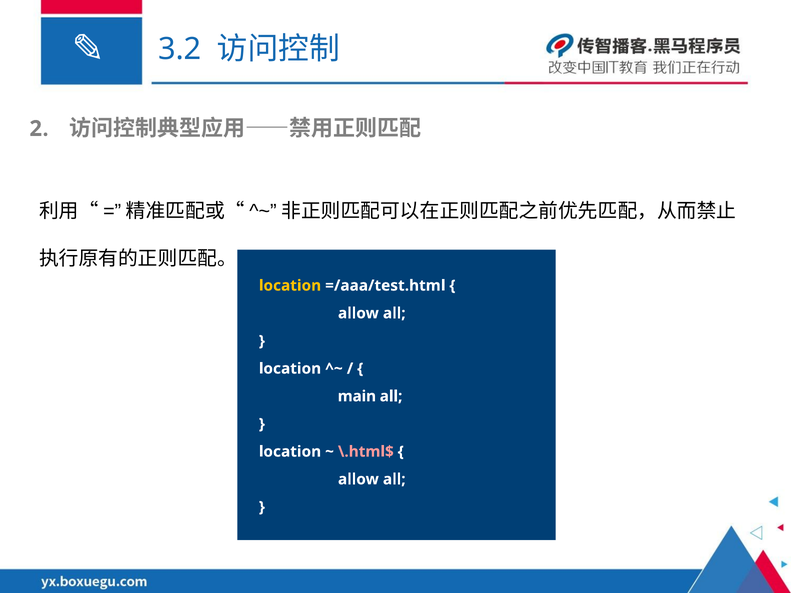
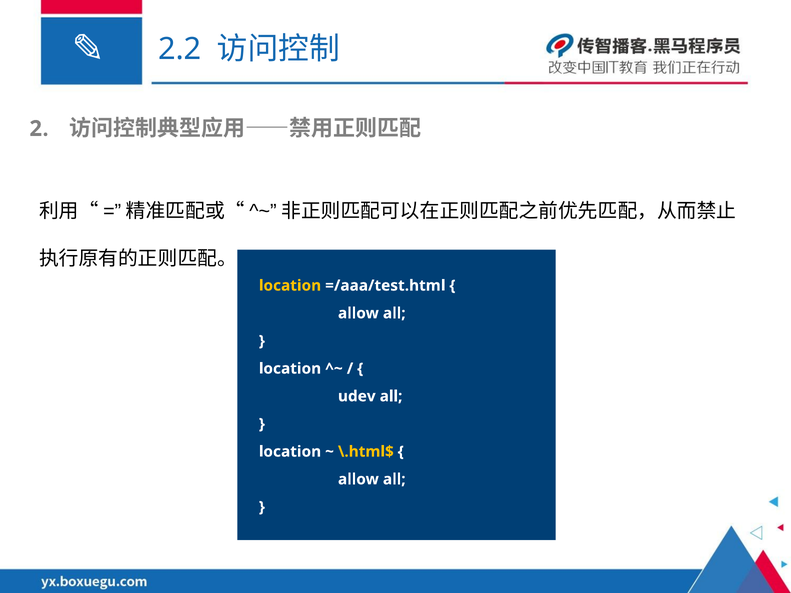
3.2: 3.2 -> 2.2
main: main -> udev
\.html$ colour: pink -> yellow
